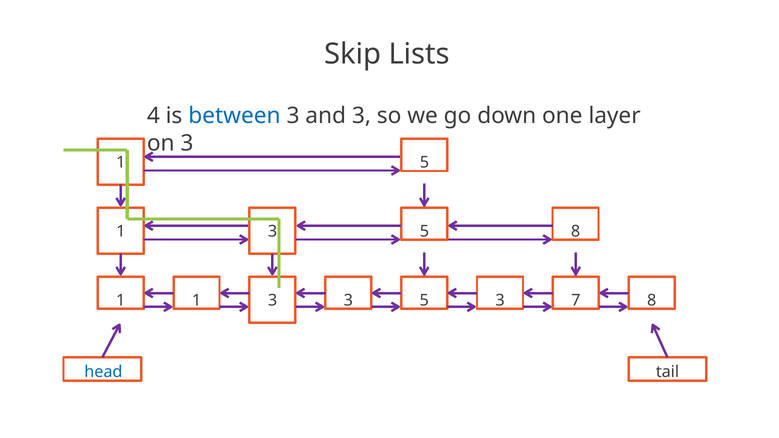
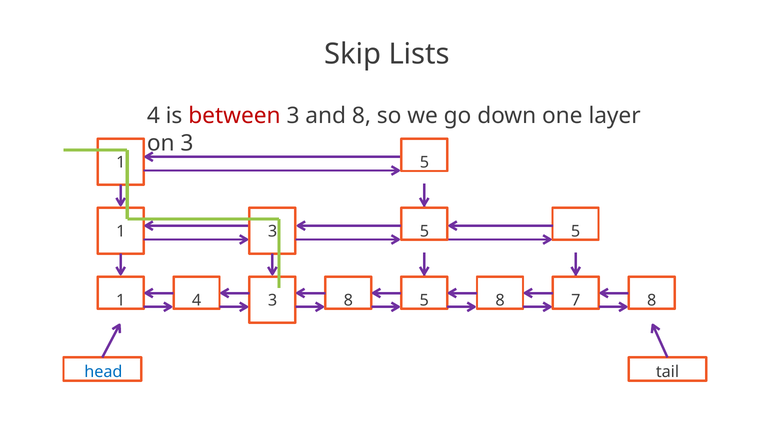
between colour: blue -> red
and 3: 3 -> 8
8 at (576, 231): 8 -> 5
1 1: 1 -> 4
3 3: 3 -> 8
5 3: 3 -> 8
